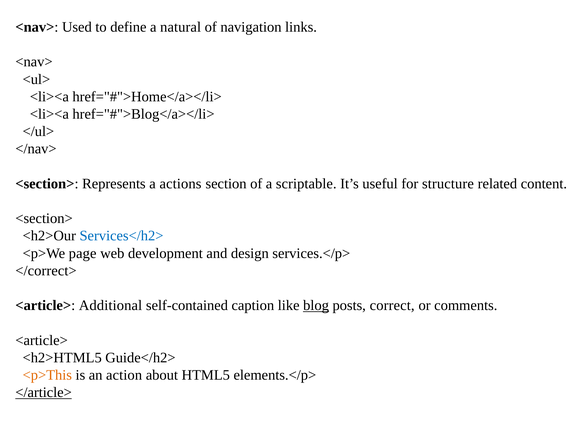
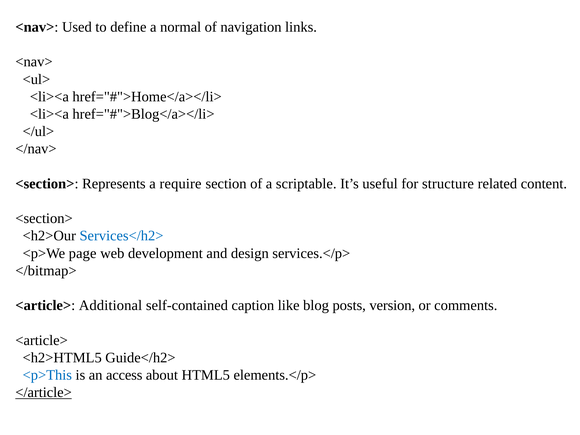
natural: natural -> normal
actions: actions -> require
</correct>: </correct> -> </bitmap>
blog underline: present -> none
correct: correct -> version
<p>This colour: orange -> blue
action: action -> access
